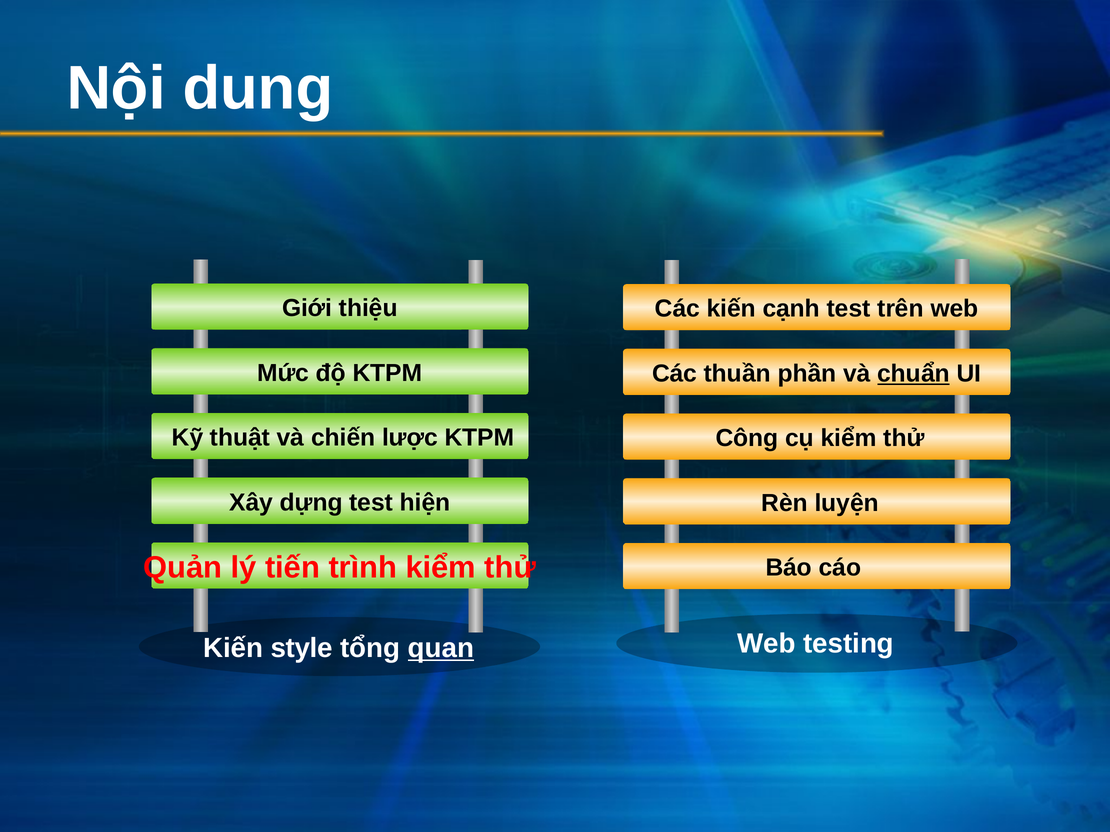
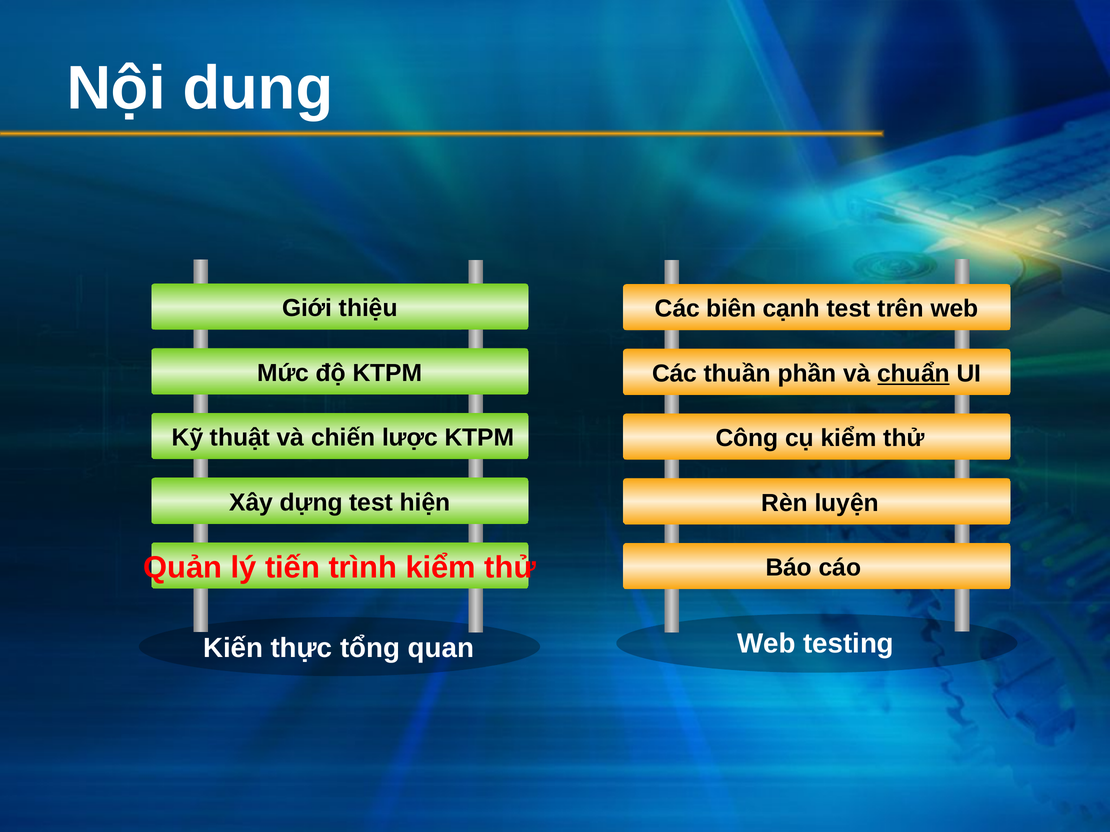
Các kiến: kiến -> biên
style: style -> thực
quan underline: present -> none
